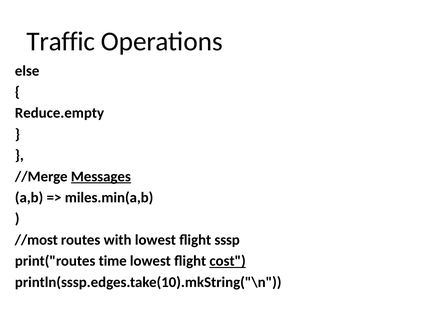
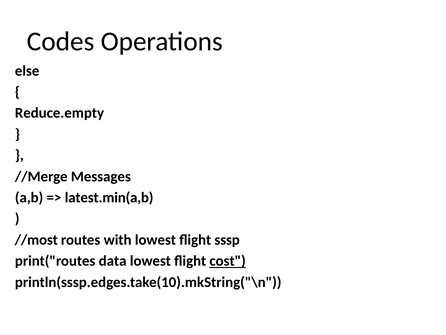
Traffic: Traffic -> Codes
Messages underline: present -> none
miles.min(a,b: miles.min(a,b -> latest.min(a,b
time: time -> data
